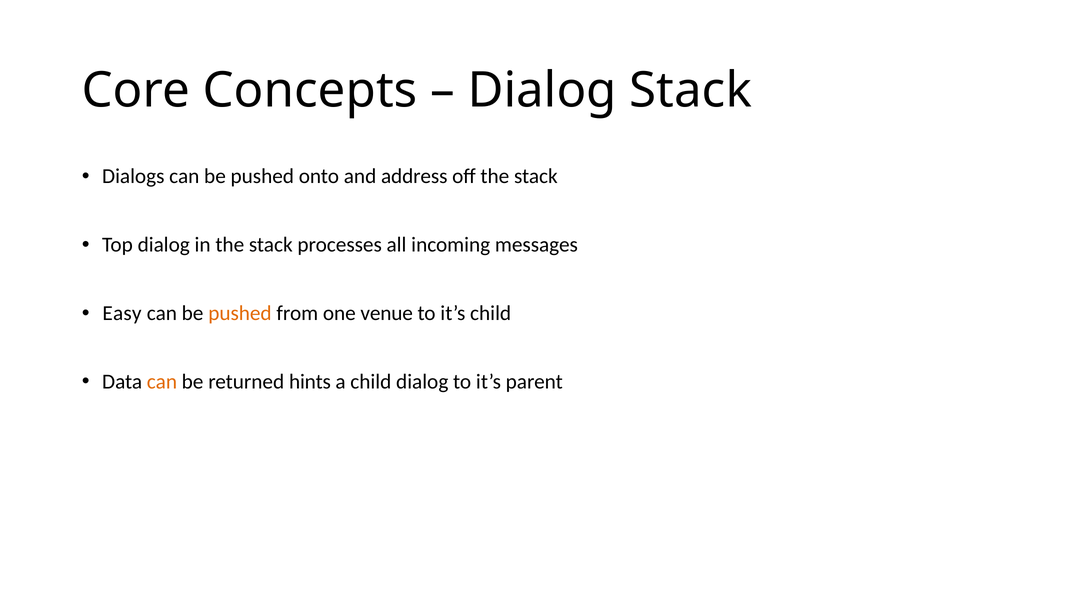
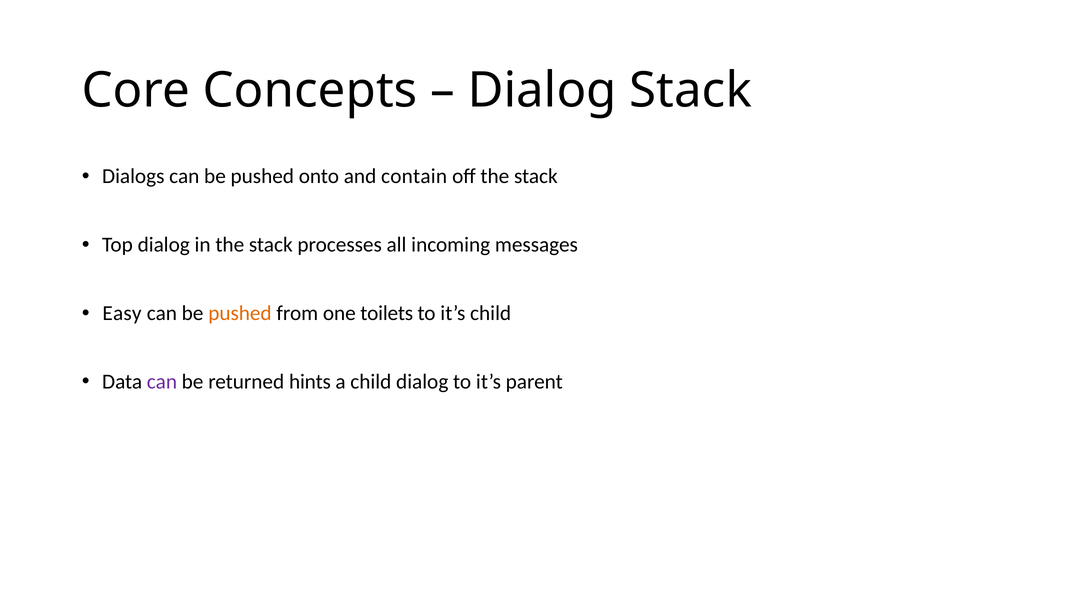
address: address -> contain
venue: venue -> toilets
can at (162, 381) colour: orange -> purple
